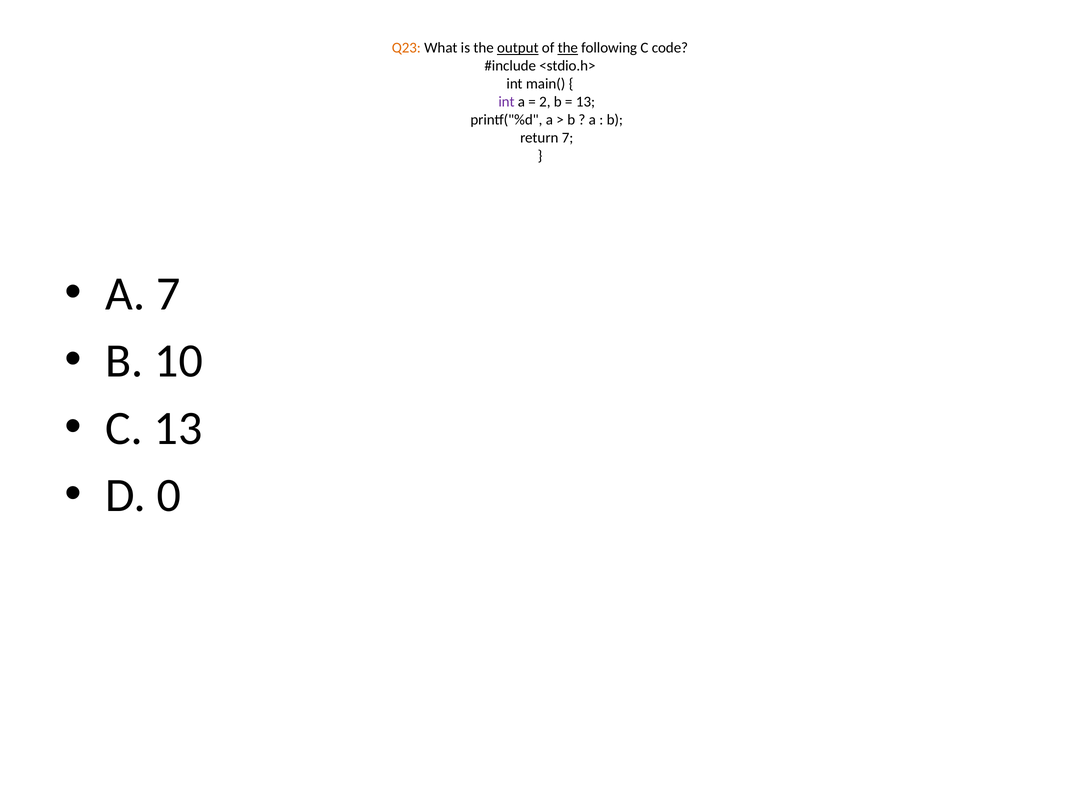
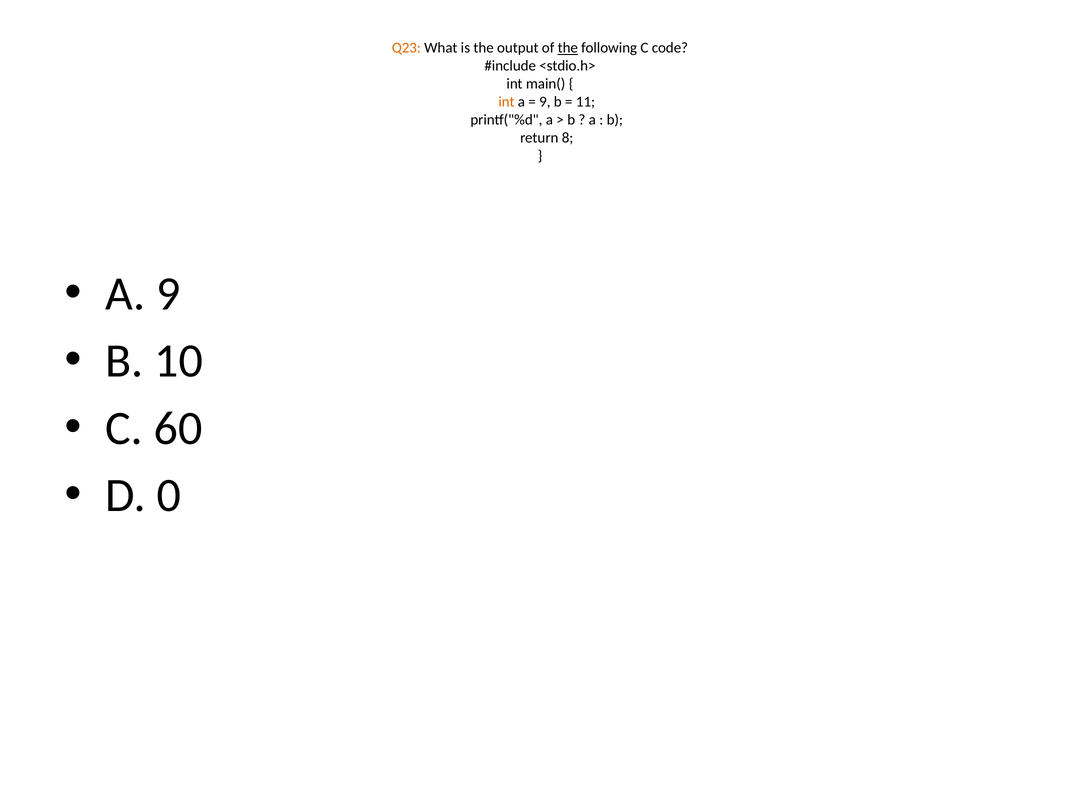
output underline: present -> none
int at (506, 102) colour: purple -> orange
2 at (545, 102): 2 -> 9
13 at (586, 102): 13 -> 11
return 7: 7 -> 8
A 7: 7 -> 9
C 13: 13 -> 60
